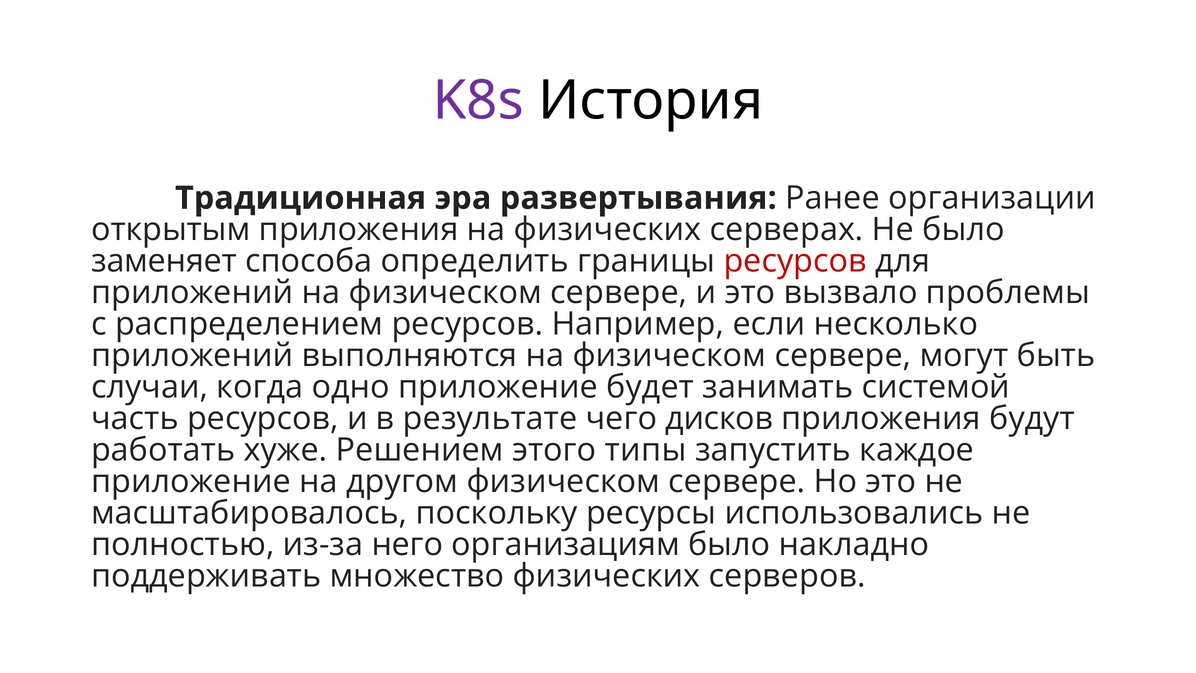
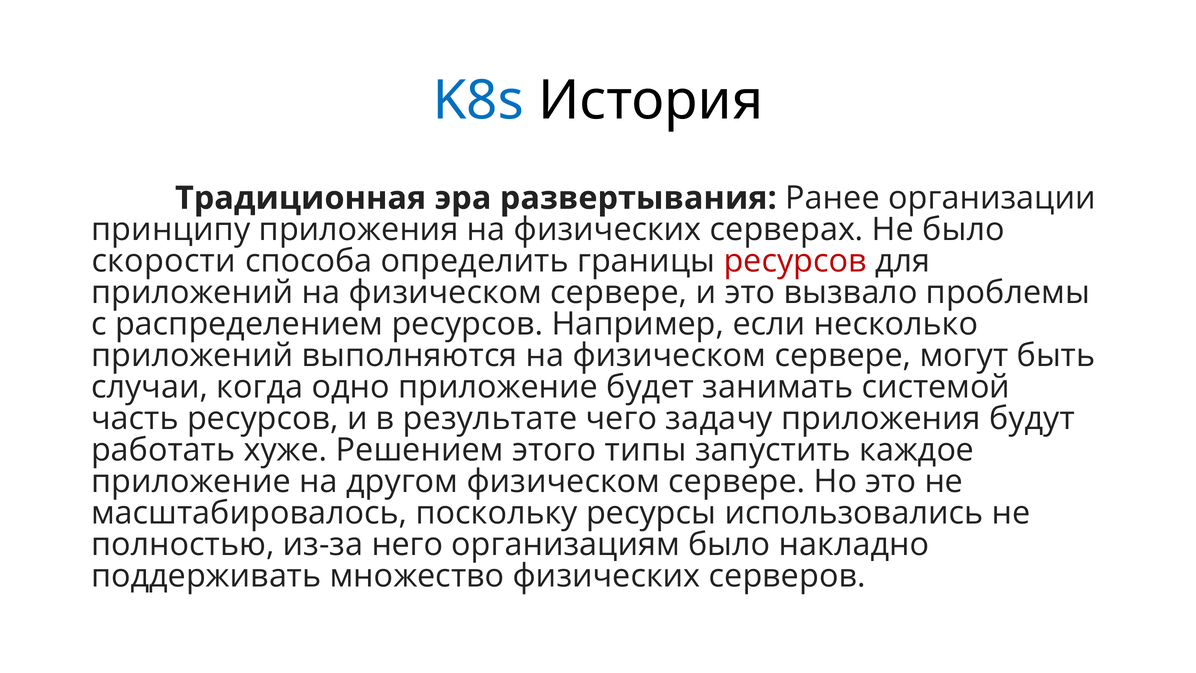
K8s colour: purple -> blue
открытым: открытым -> принципу
заменяет: заменяет -> скорости
дисков: дисков -> задачу
